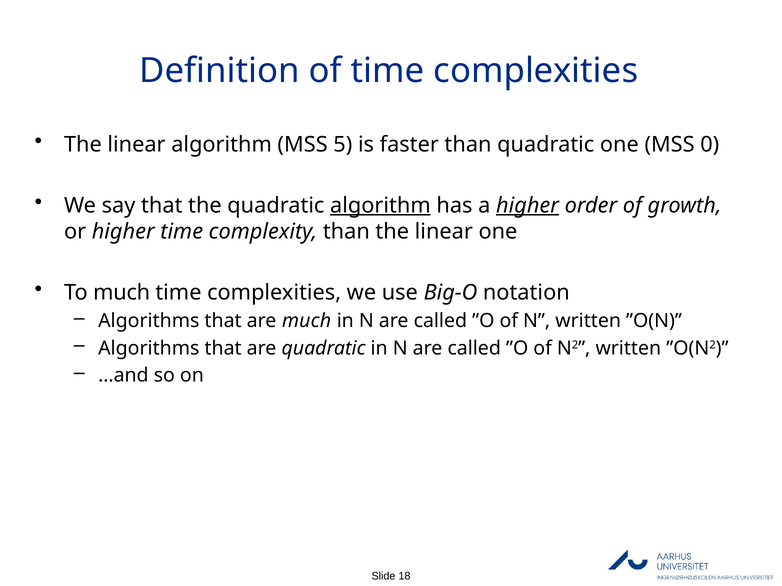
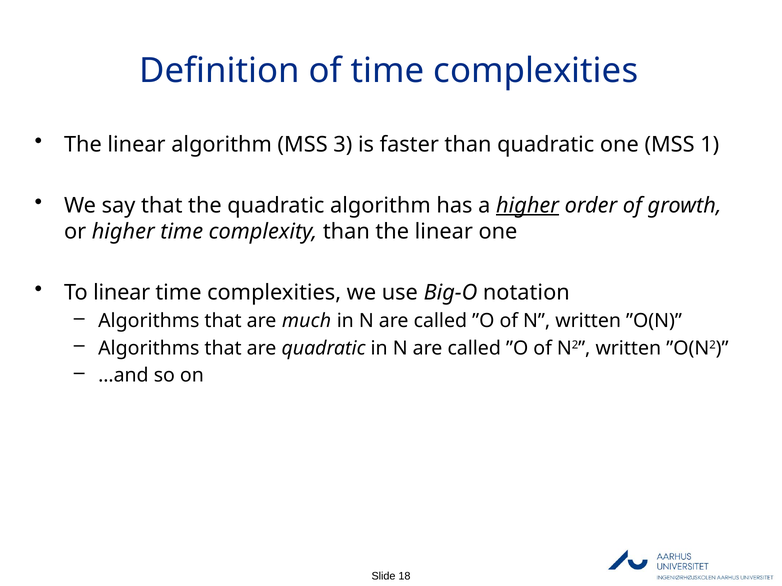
5: 5 -> 3
0: 0 -> 1
algorithm at (380, 206) underline: present -> none
To much: much -> linear
